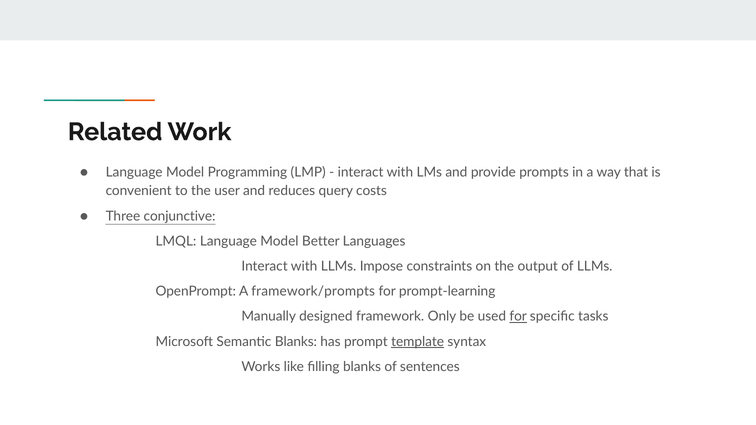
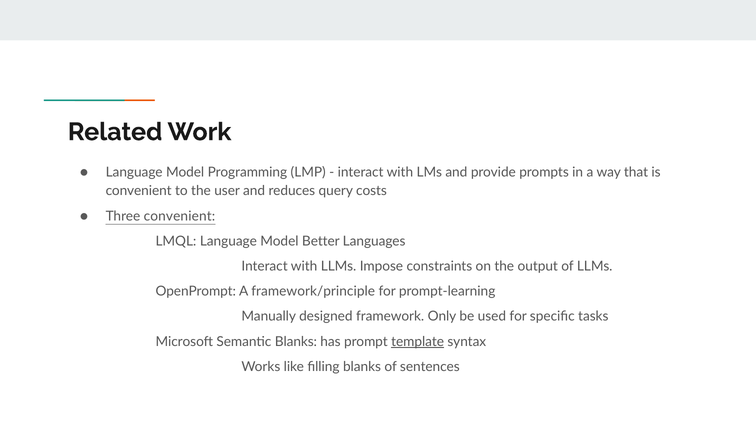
Three conjunctive: conjunctive -> convenient
framework/prompts: framework/prompts -> framework/principle
for at (518, 317) underline: present -> none
